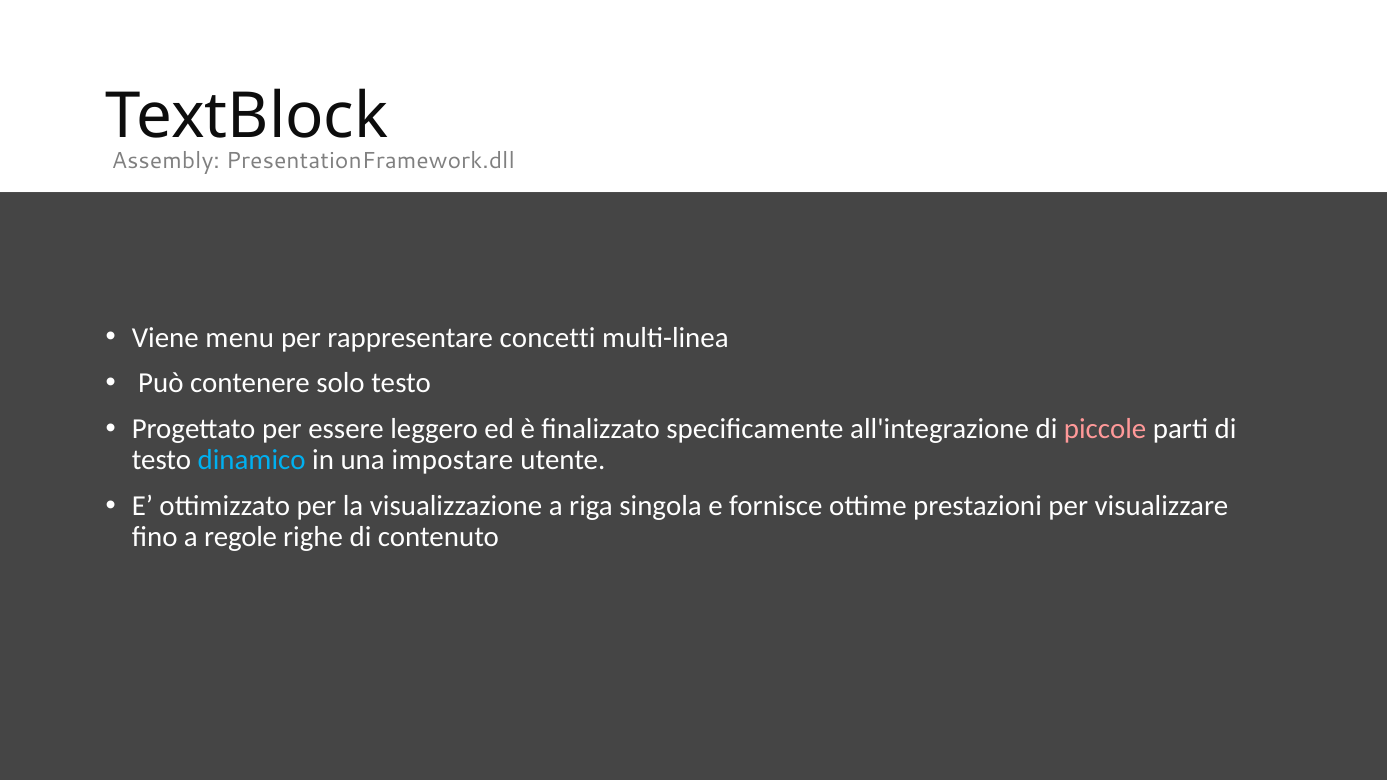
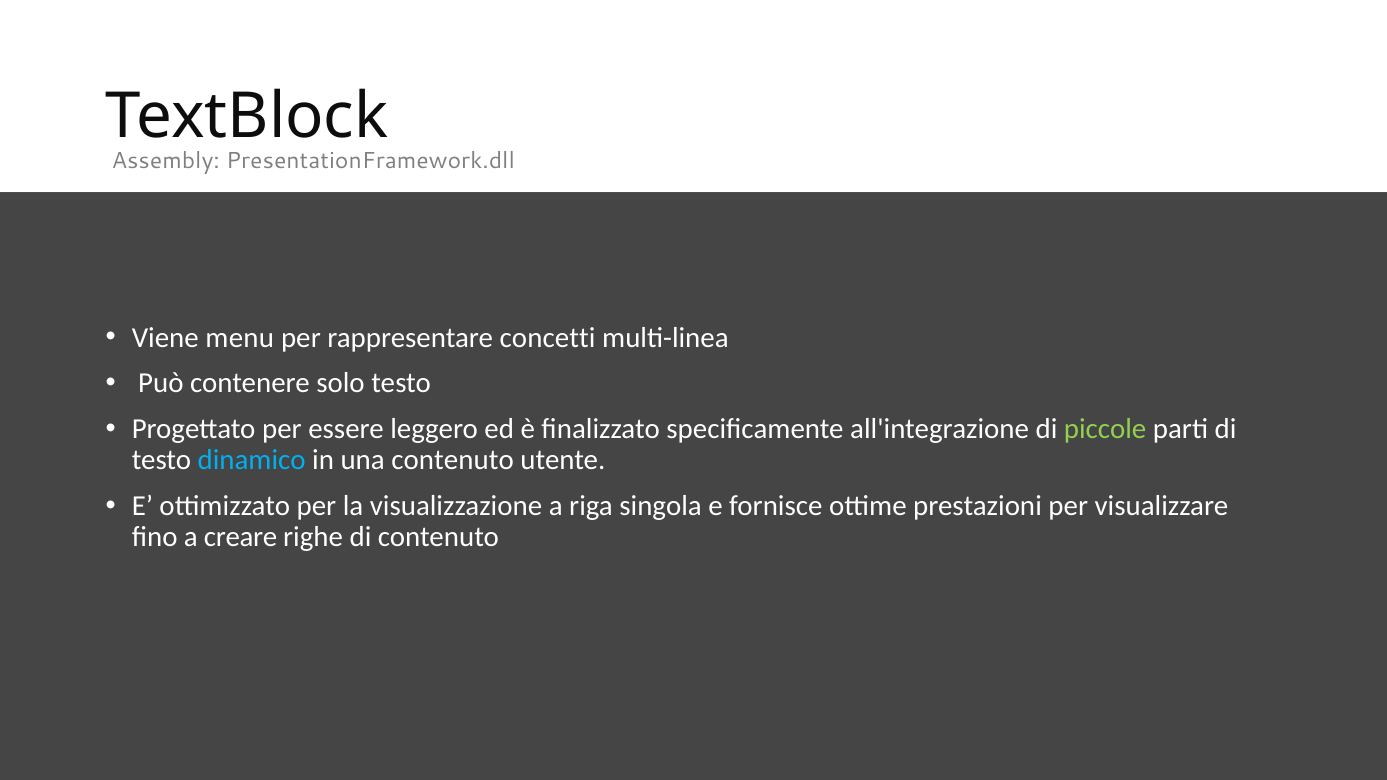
piccole colour: pink -> light green
una impostare: impostare -> contenuto
regole: regole -> creare
